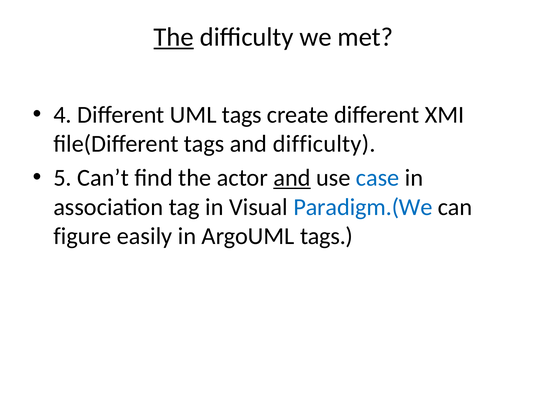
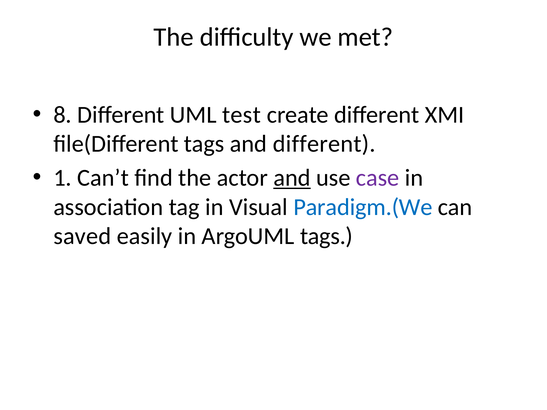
The at (174, 37) underline: present -> none
4: 4 -> 8
UML tags: tags -> test
and difficulty: difficulty -> different
5: 5 -> 1
case colour: blue -> purple
figure: figure -> saved
